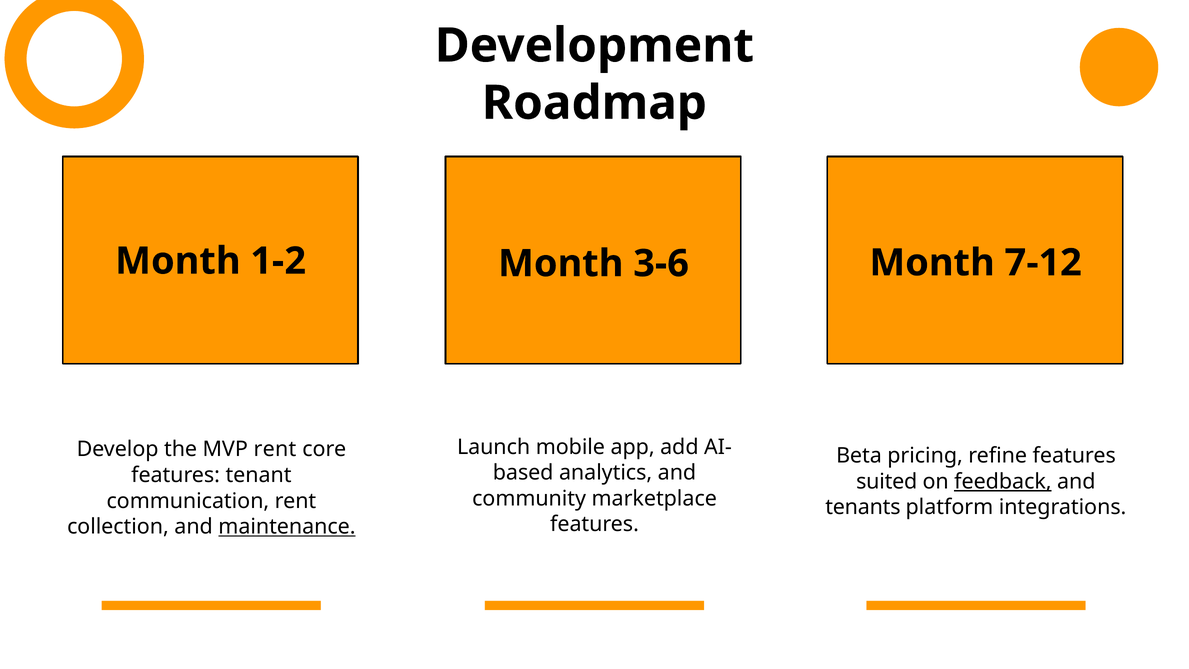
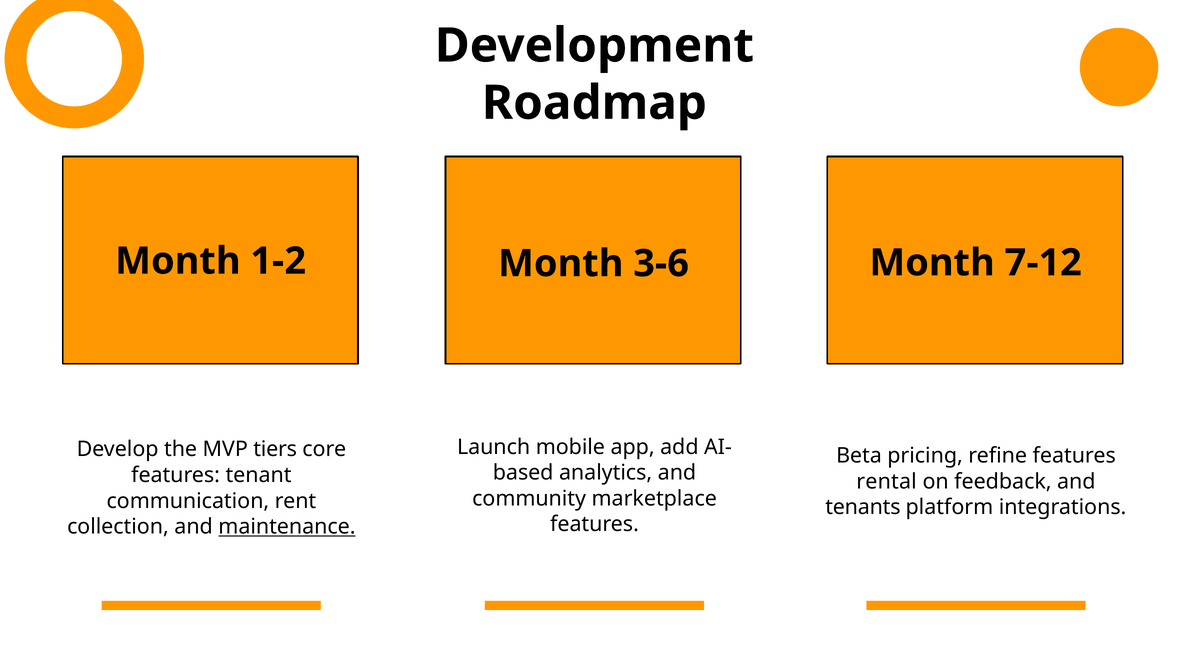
MVP rent: rent -> tiers
suited: suited -> rental
feedback underline: present -> none
